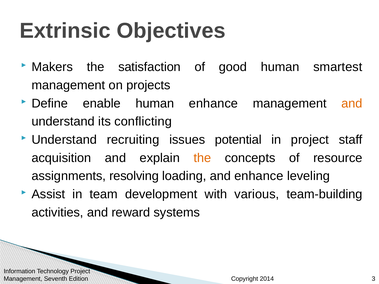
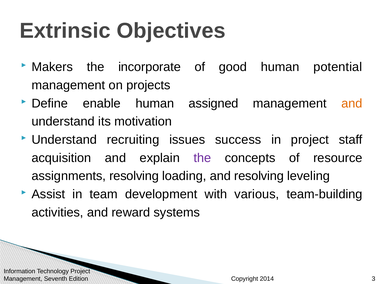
satisfaction: satisfaction -> incorporate
smartest: smartest -> potential
human enhance: enhance -> assigned
conflicting: conflicting -> motivation
potential: potential -> success
the at (202, 158) colour: orange -> purple
and enhance: enhance -> resolving
